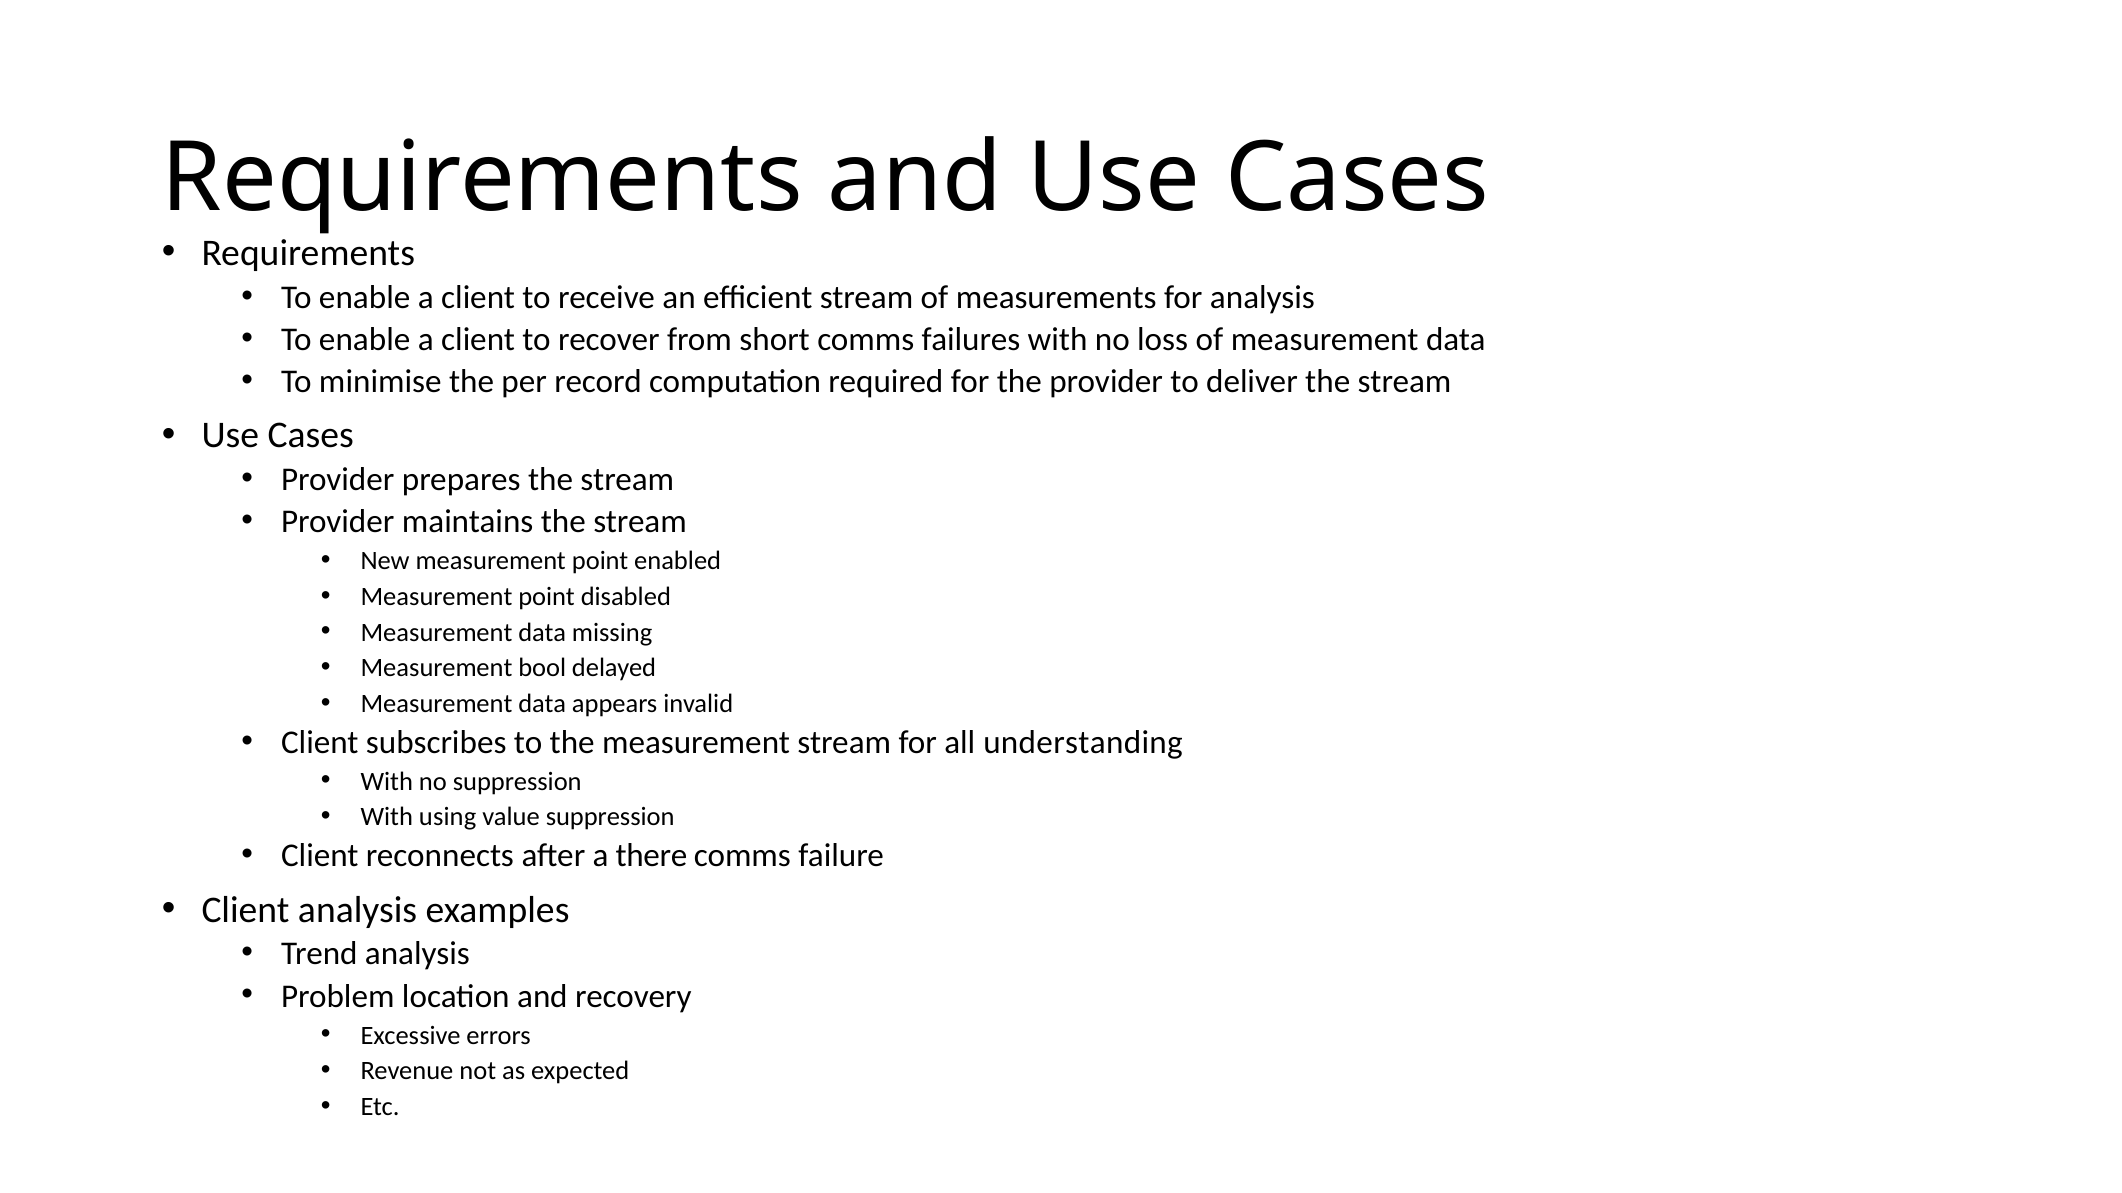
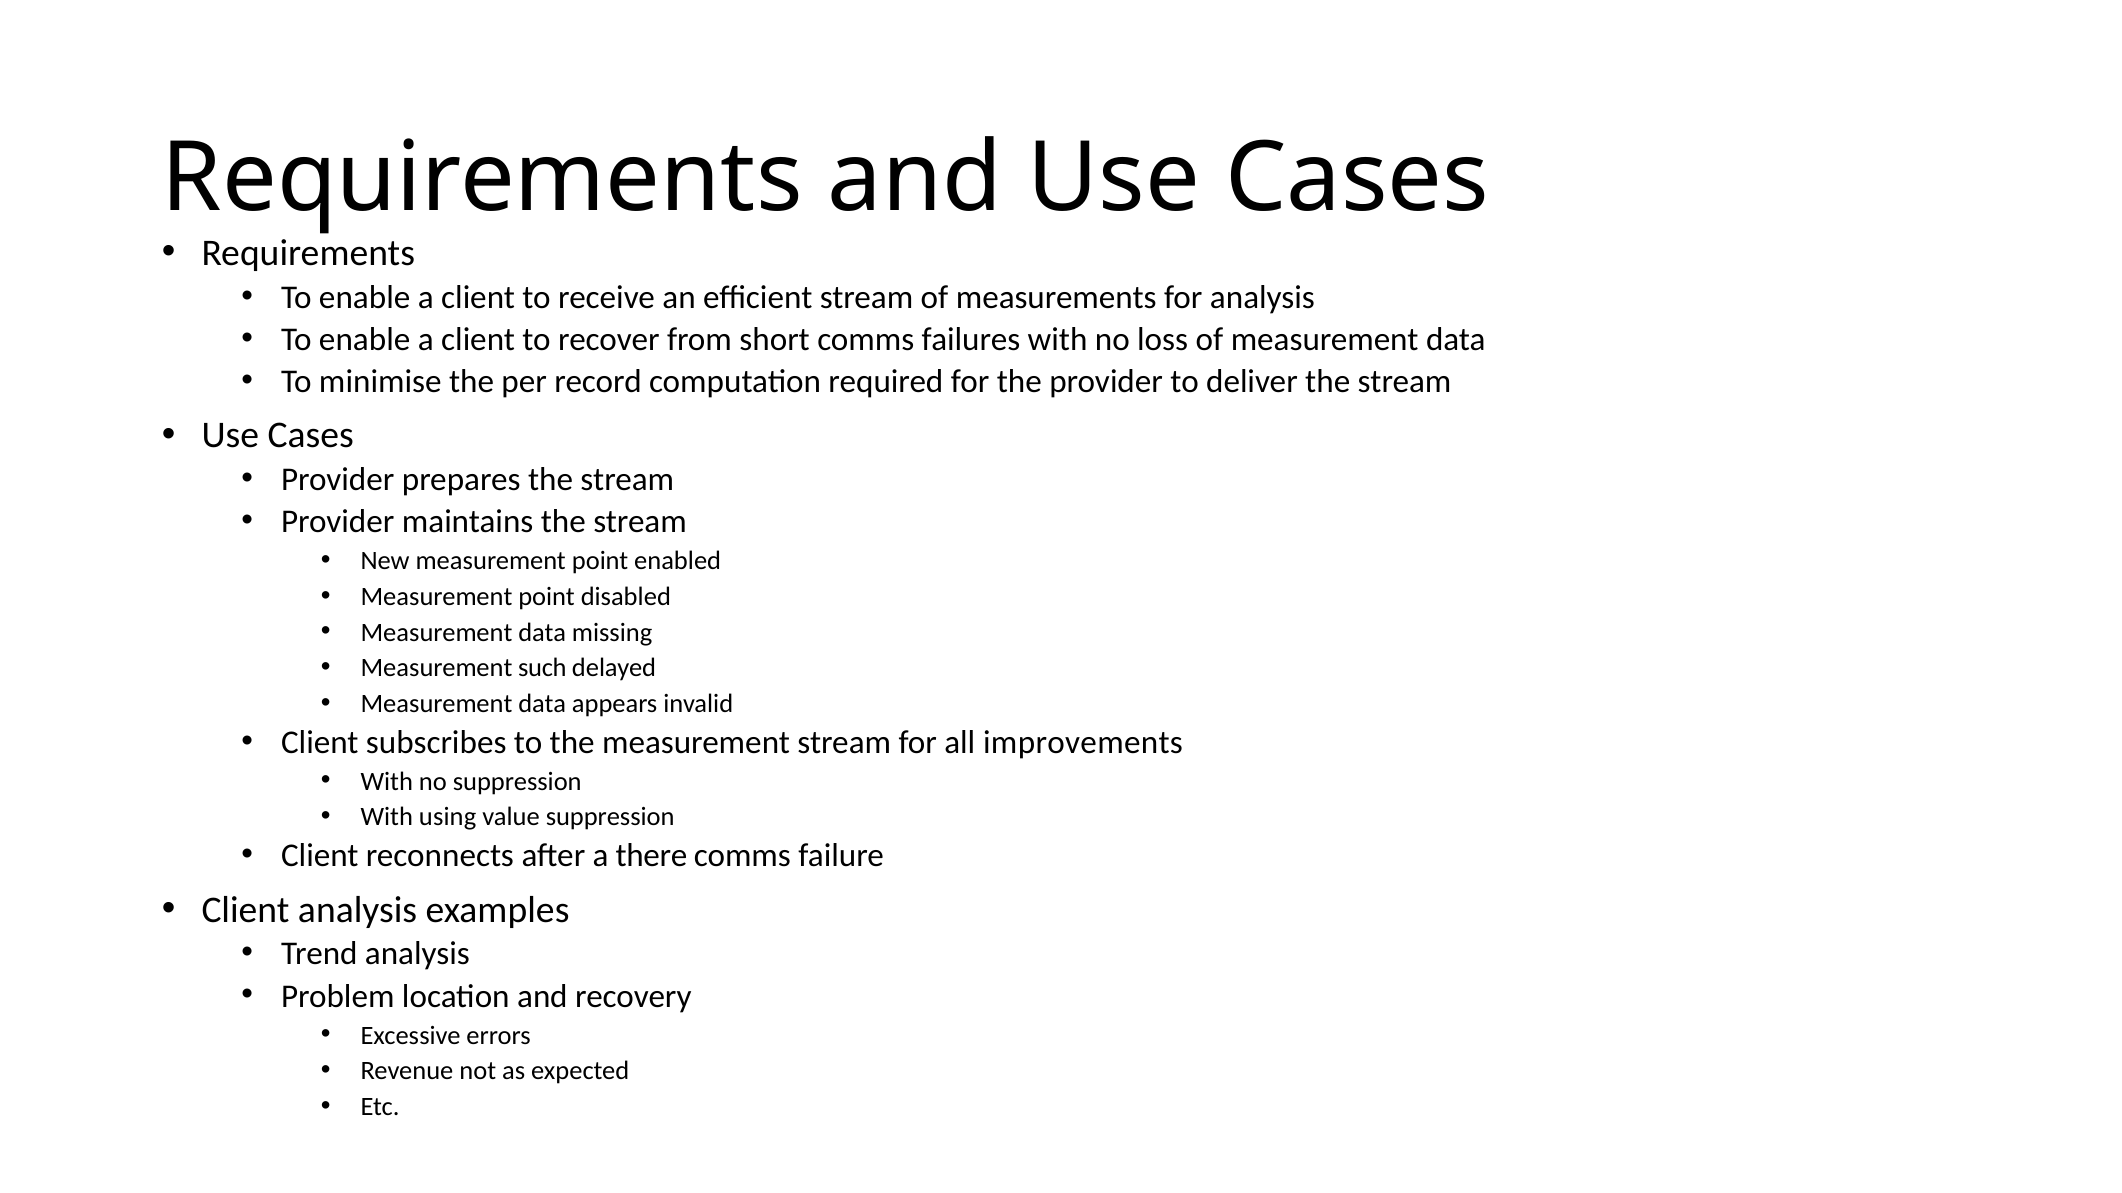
bool: bool -> such
understanding: understanding -> improvements
